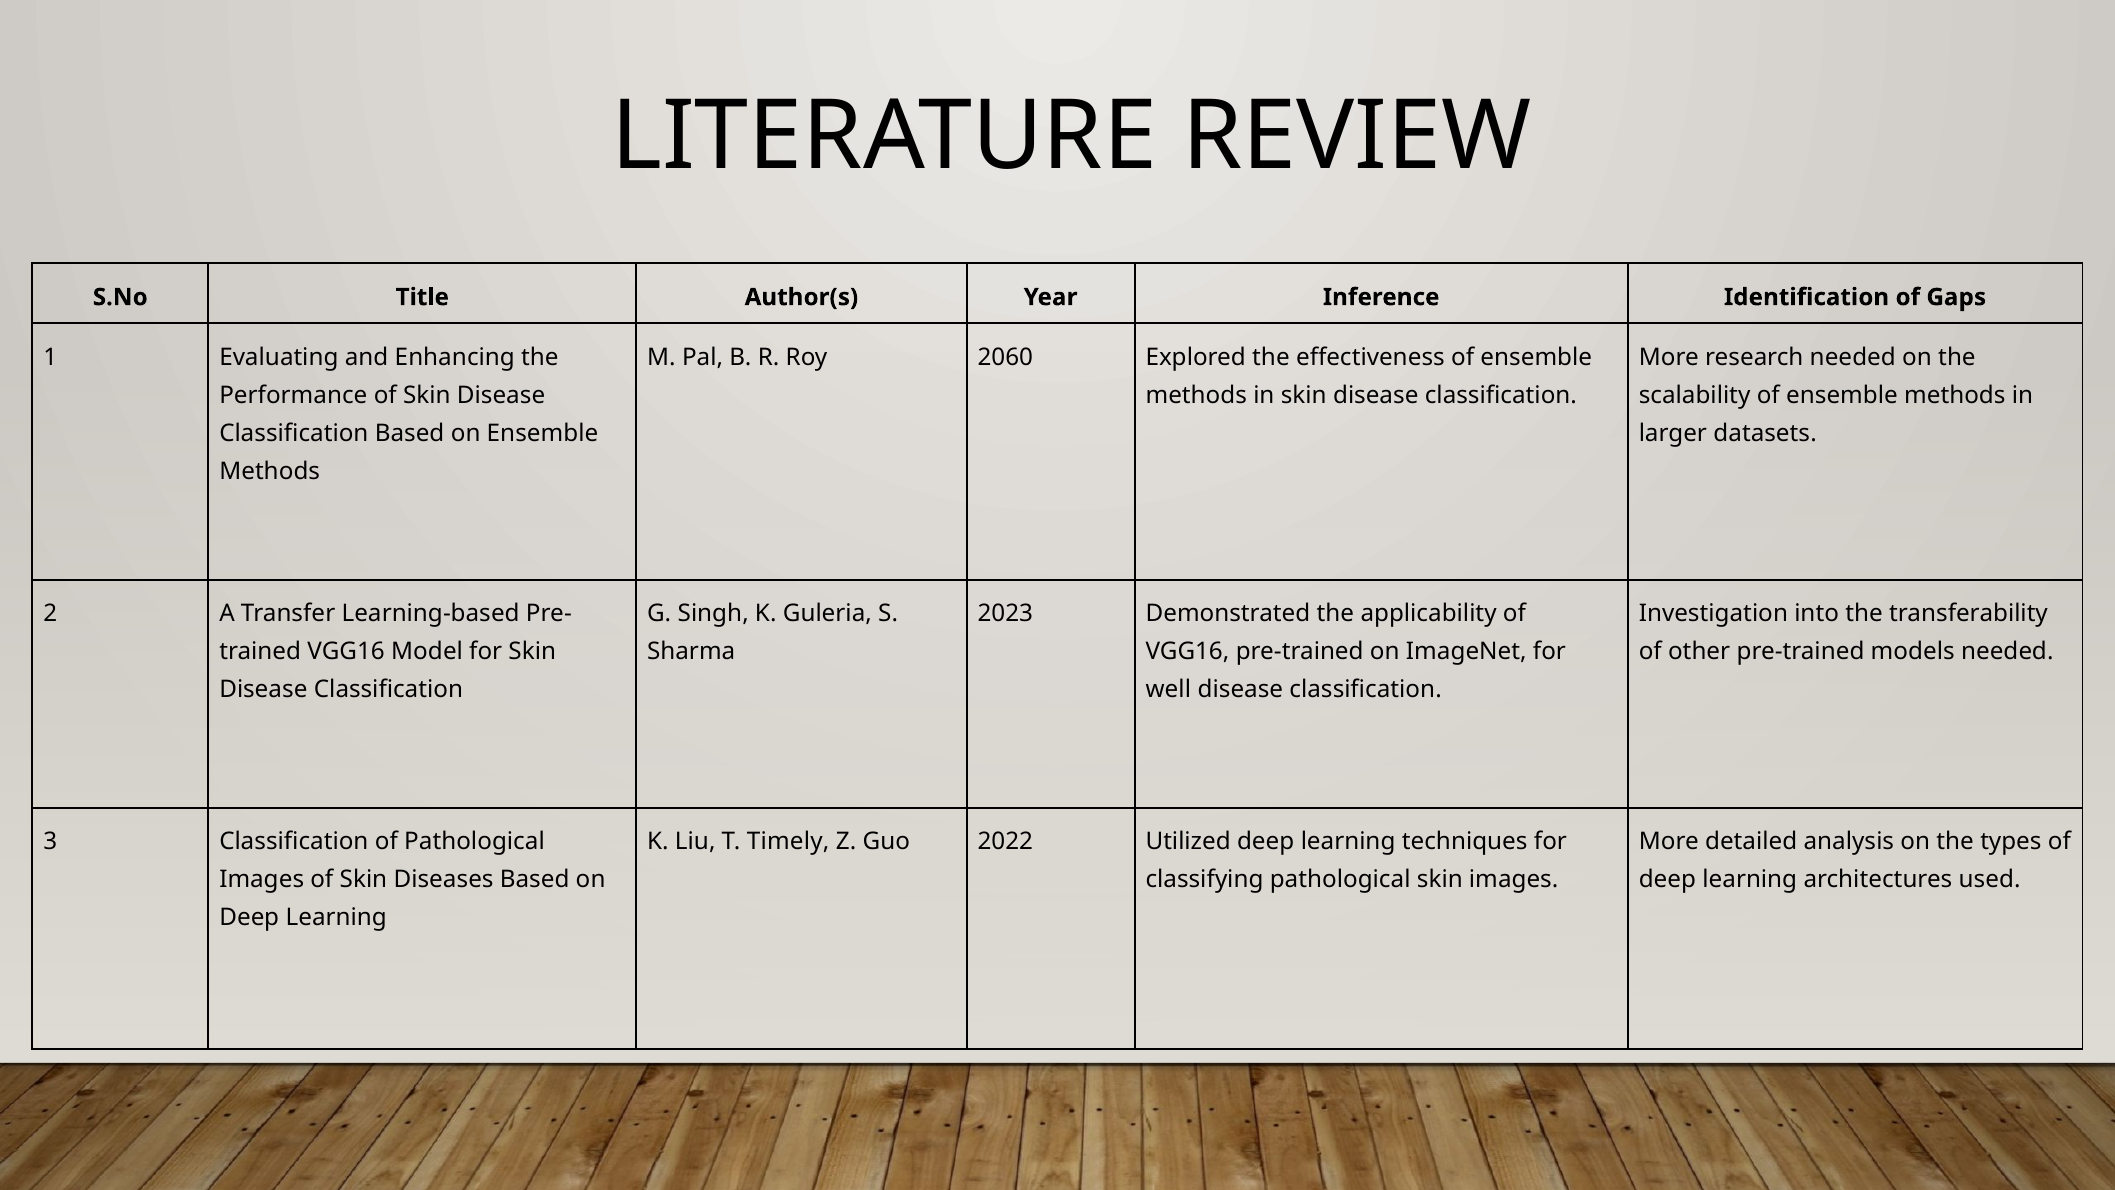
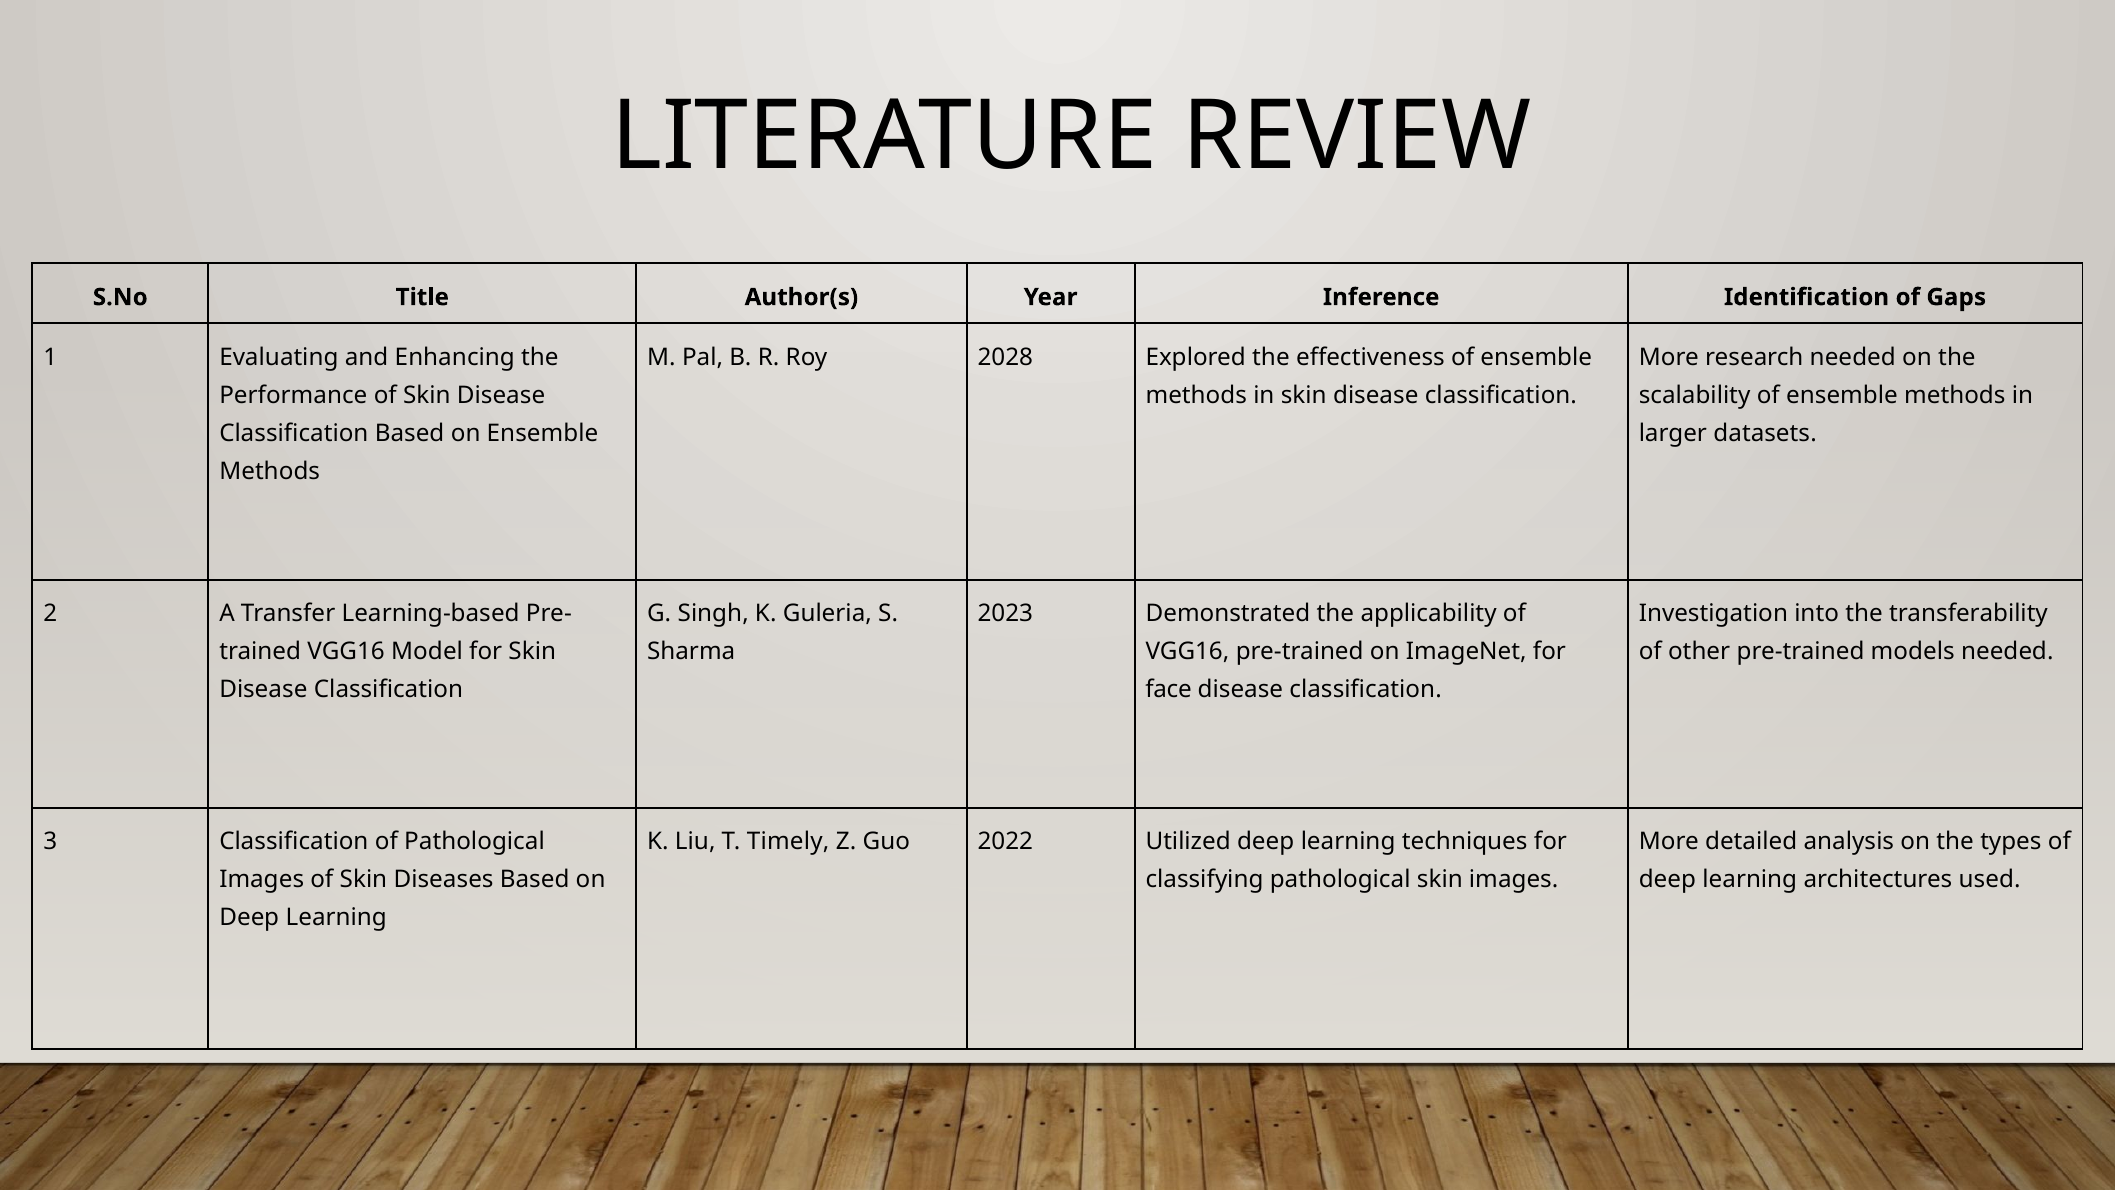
2060: 2060 -> 2028
well: well -> face
